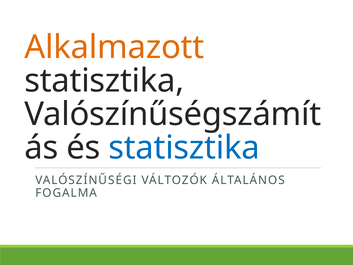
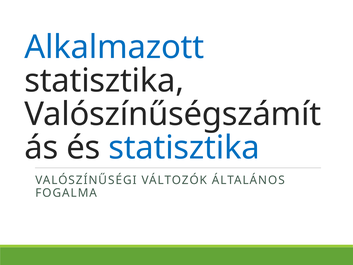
Alkalmazott colour: orange -> blue
